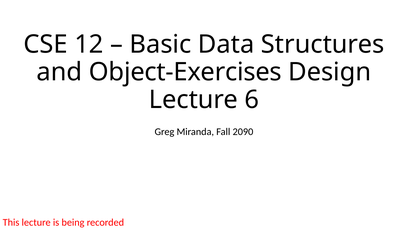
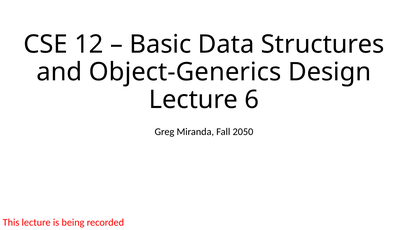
Object-Exercises: Object-Exercises -> Object-Generics
2090: 2090 -> 2050
